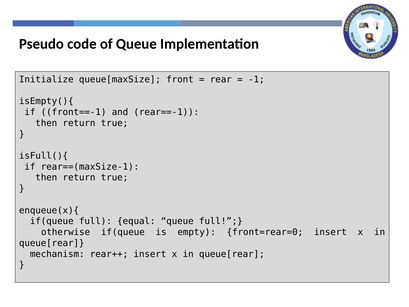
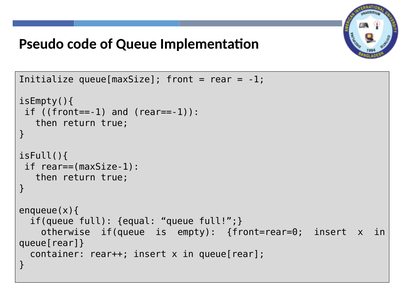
mechanism: mechanism -> container
